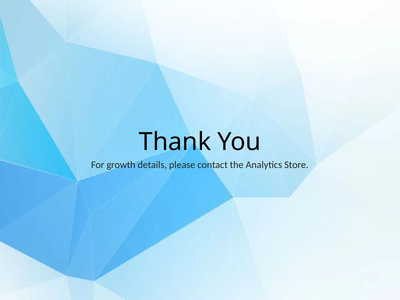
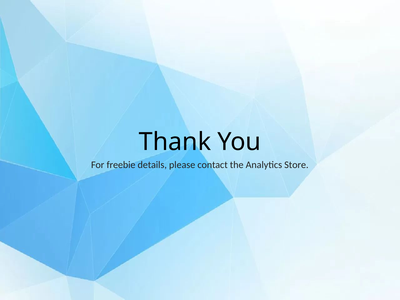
growth: growth -> freebie
